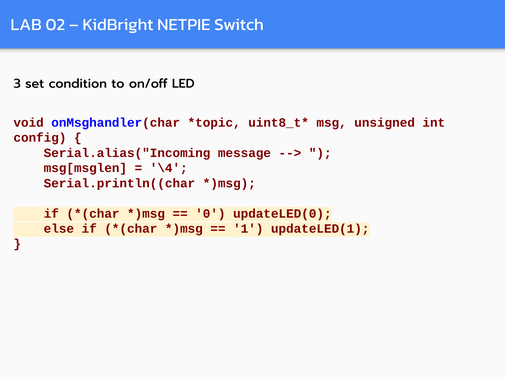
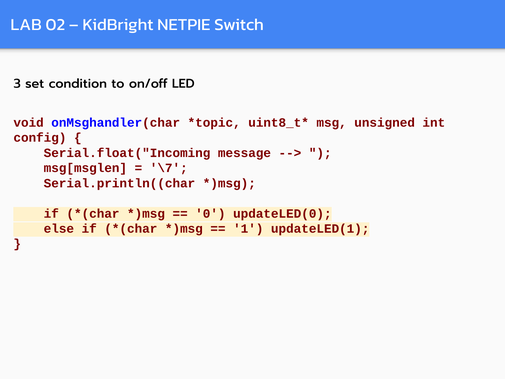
Serial.alias("Incoming: Serial.alias("Incoming -> Serial.float("Incoming
\4: \4 -> \7
